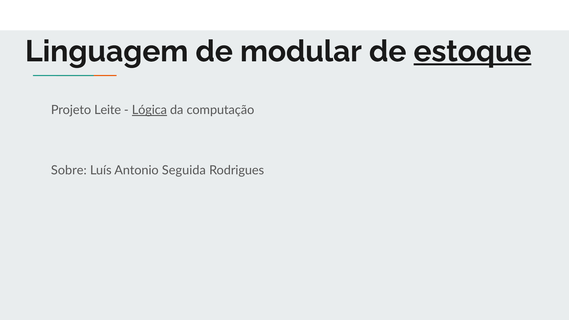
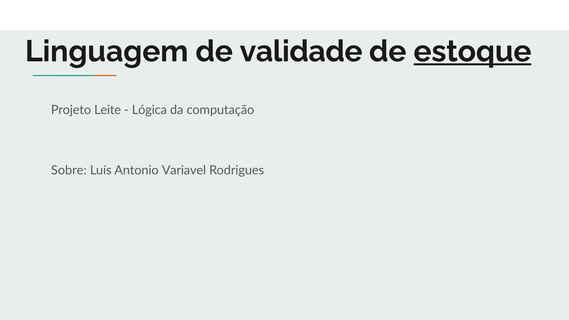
modular: modular -> validade
Lógica underline: present -> none
Seguida: Seguida -> Variavel
